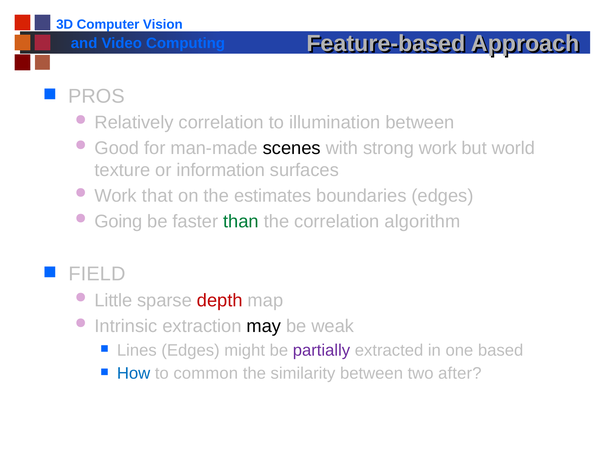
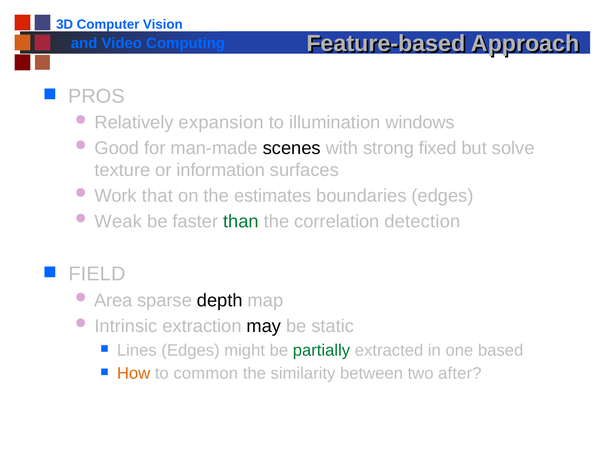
Relatively correlation: correlation -> expansion
illumination between: between -> windows
strong work: work -> fixed
world: world -> solve
Going: Going -> Weak
algorithm: algorithm -> detection
Little: Little -> Area
depth colour: red -> black
weak: weak -> static
partially colour: purple -> green
How colour: blue -> orange
